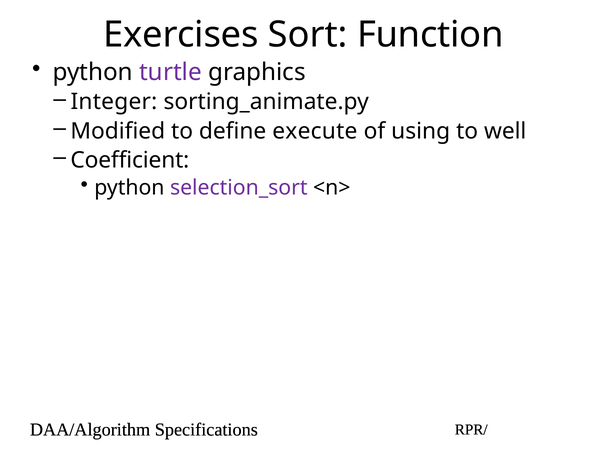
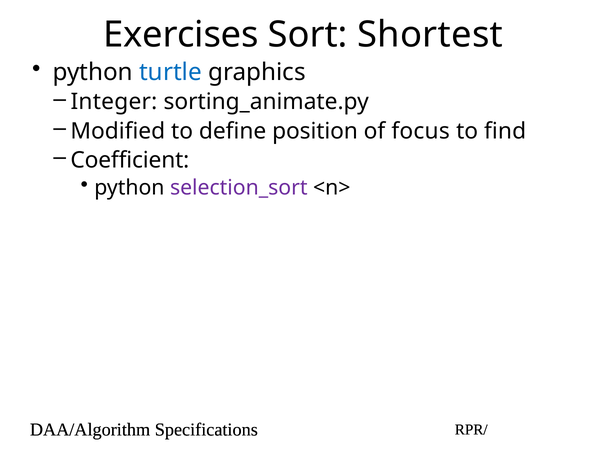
Function: Function -> Shortest
turtle colour: purple -> blue
execute: execute -> position
using: using -> focus
well: well -> find
